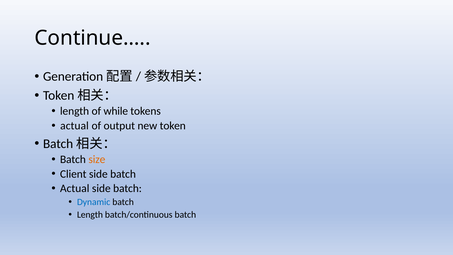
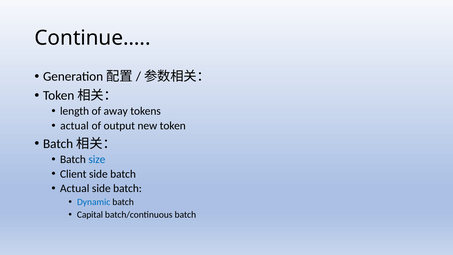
while: while -> away
size colour: orange -> blue
Length at (90, 215): Length -> Capital
